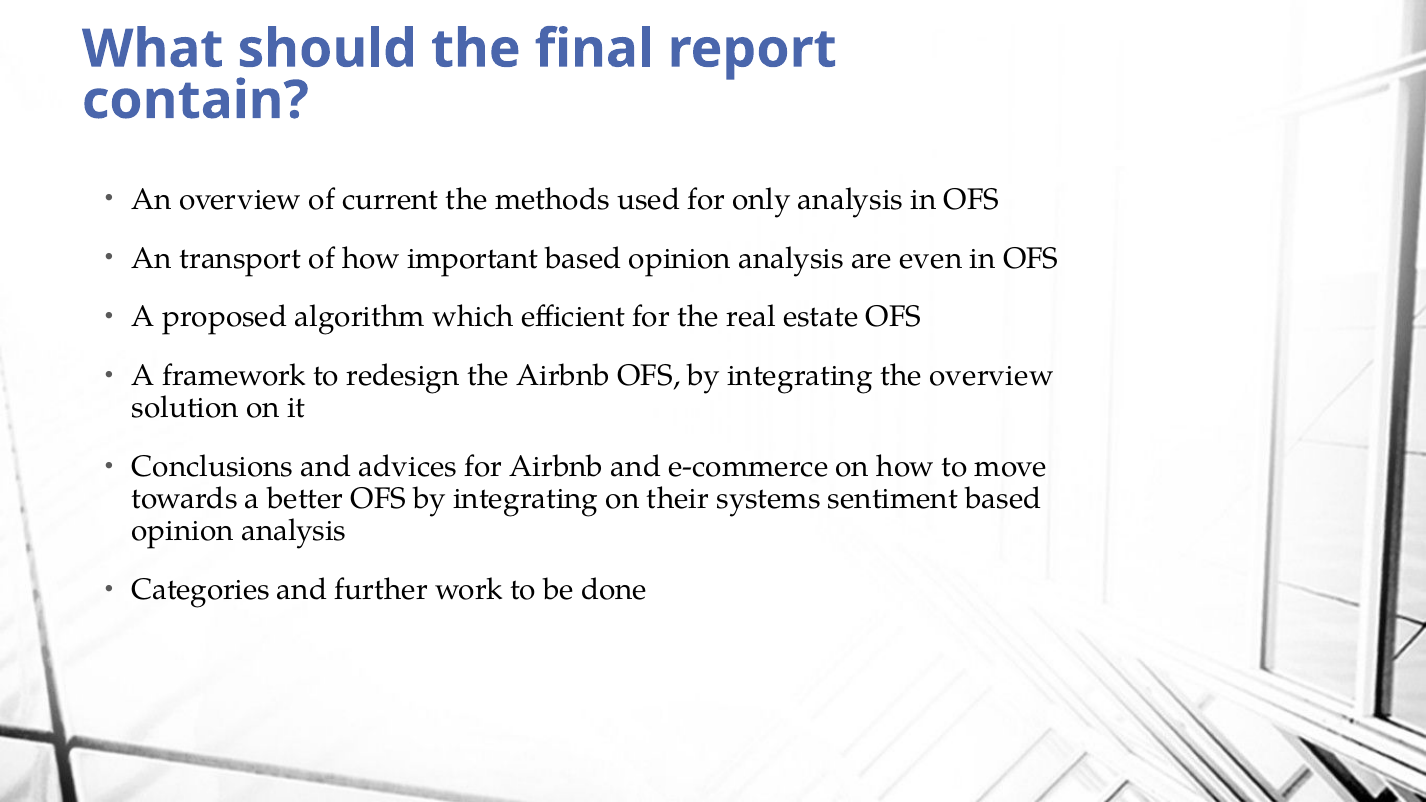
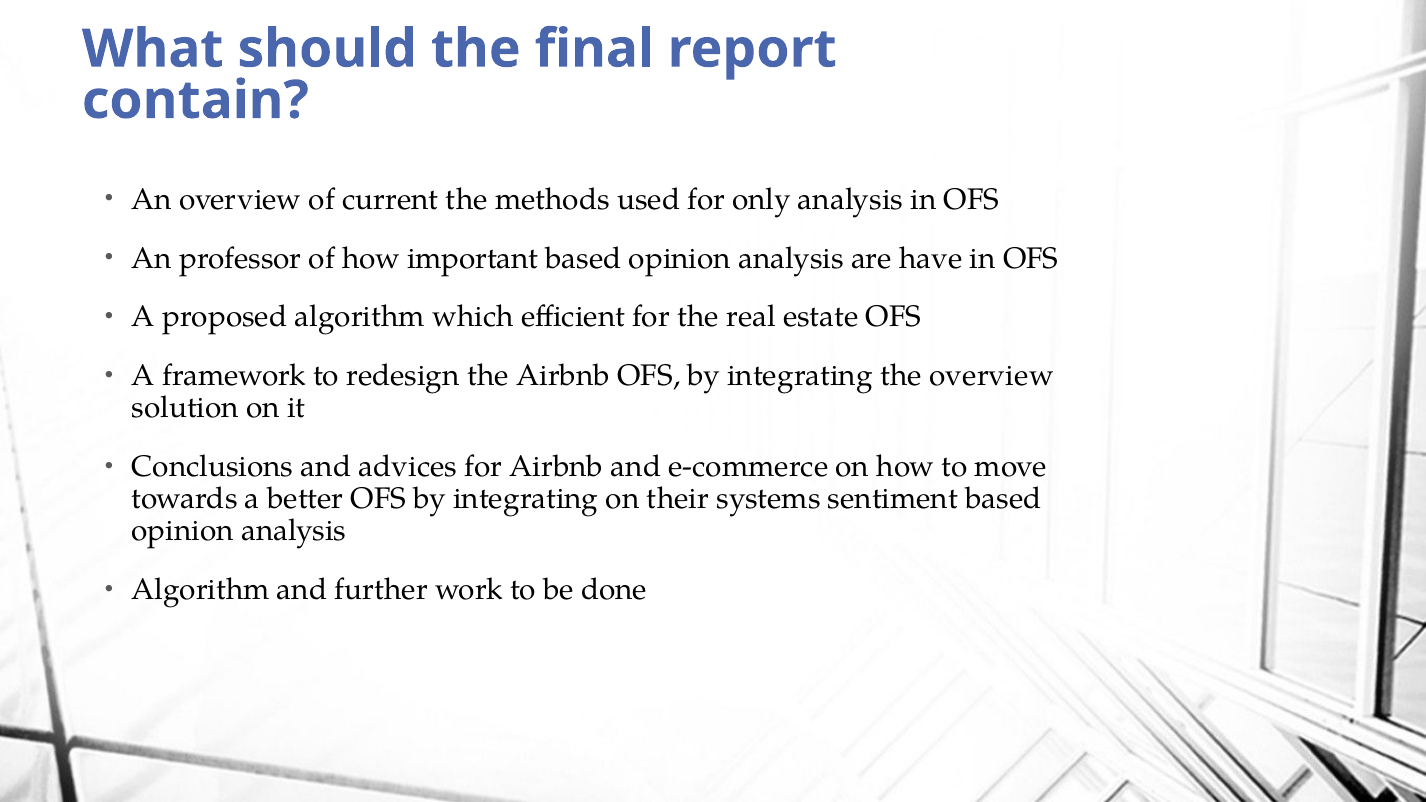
transport: transport -> professor
even: even -> have
Categories at (201, 590): Categories -> Algorithm
